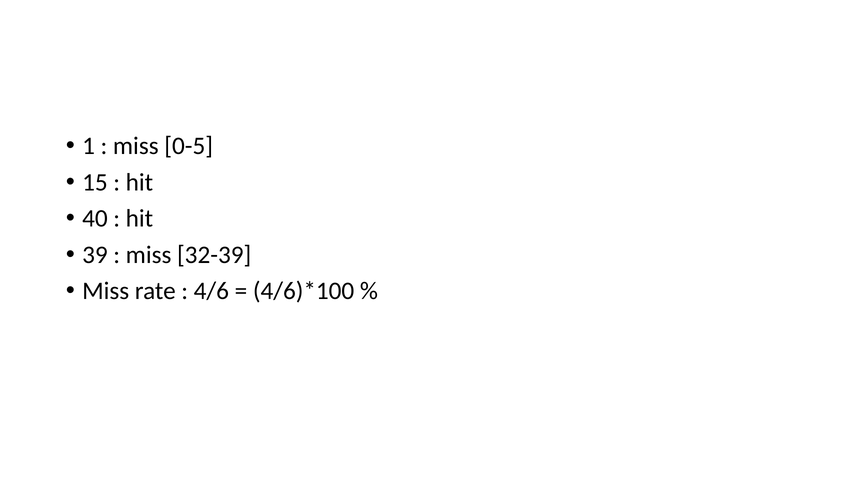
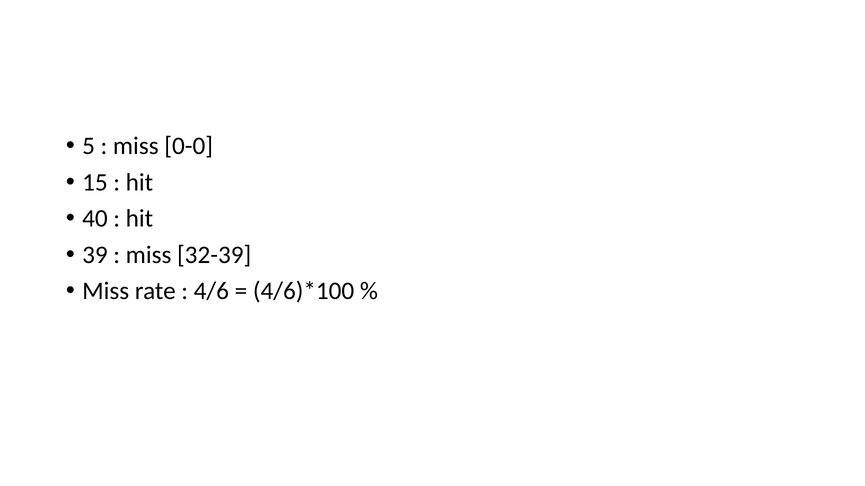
1: 1 -> 5
0-5: 0-5 -> 0-0
